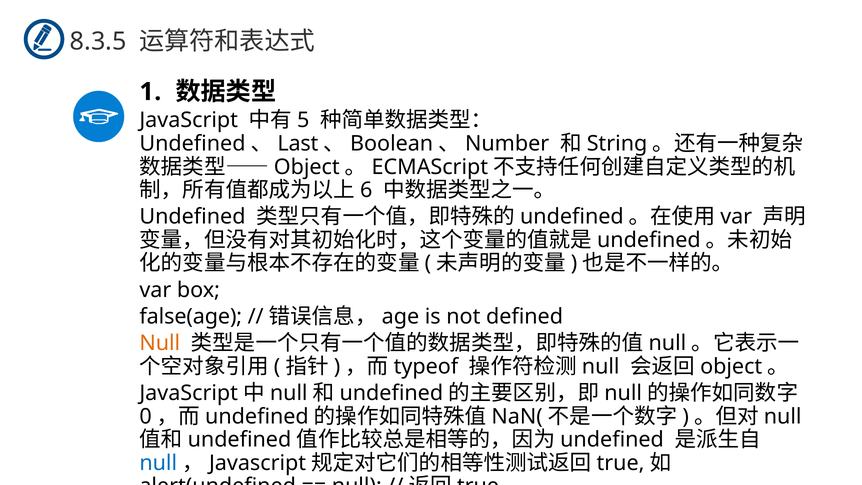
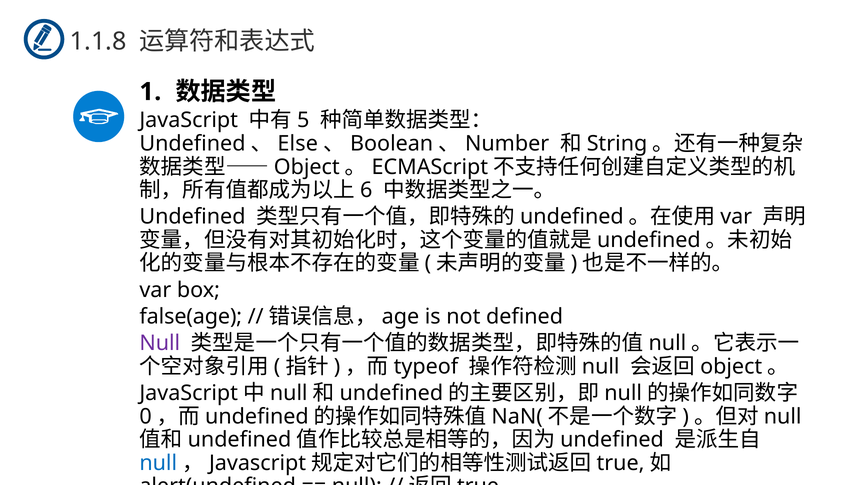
8.3.5: 8.3.5 -> 1.1.8
Last: Last -> Else
Null at (160, 343) colour: orange -> purple
